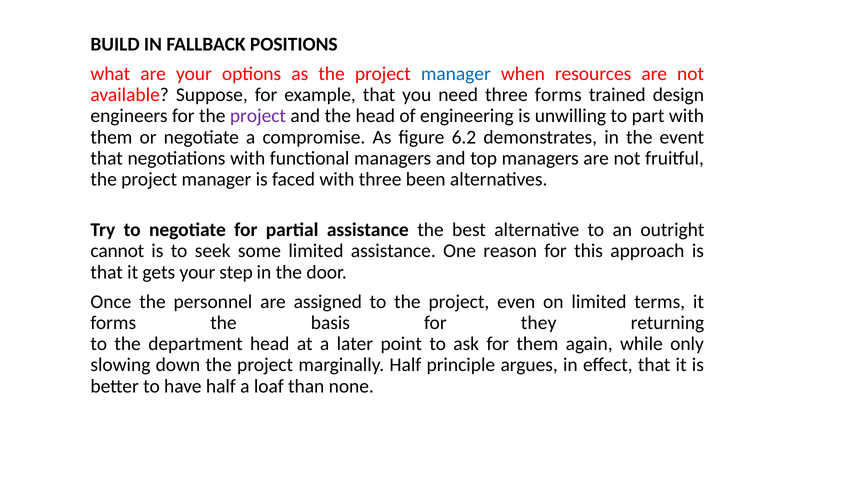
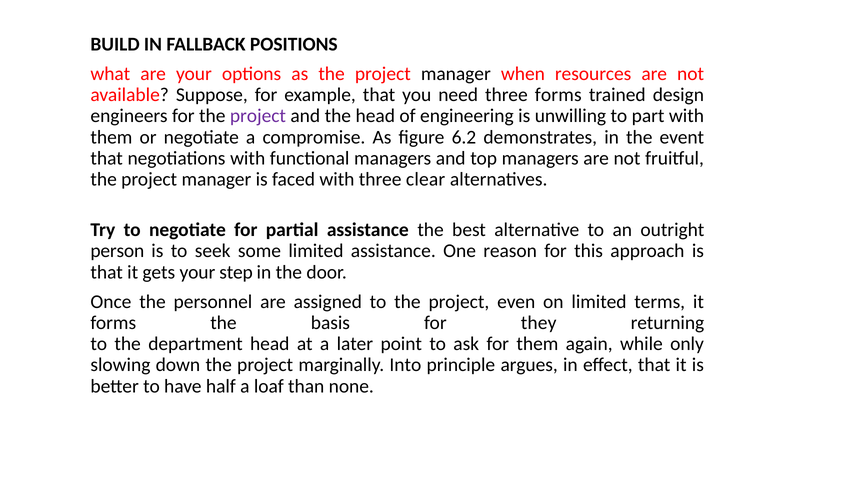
manager at (456, 74) colour: blue -> black
been: been -> clear
cannot: cannot -> person
marginally Half: Half -> Into
